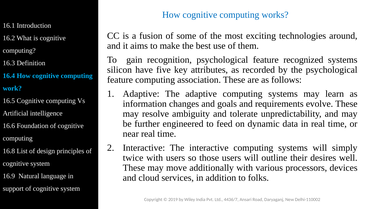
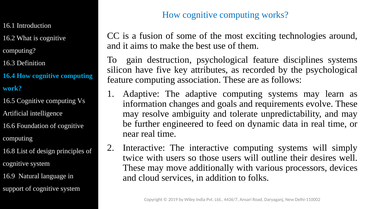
recognition: recognition -> destruction
recognized: recognized -> disciplines
